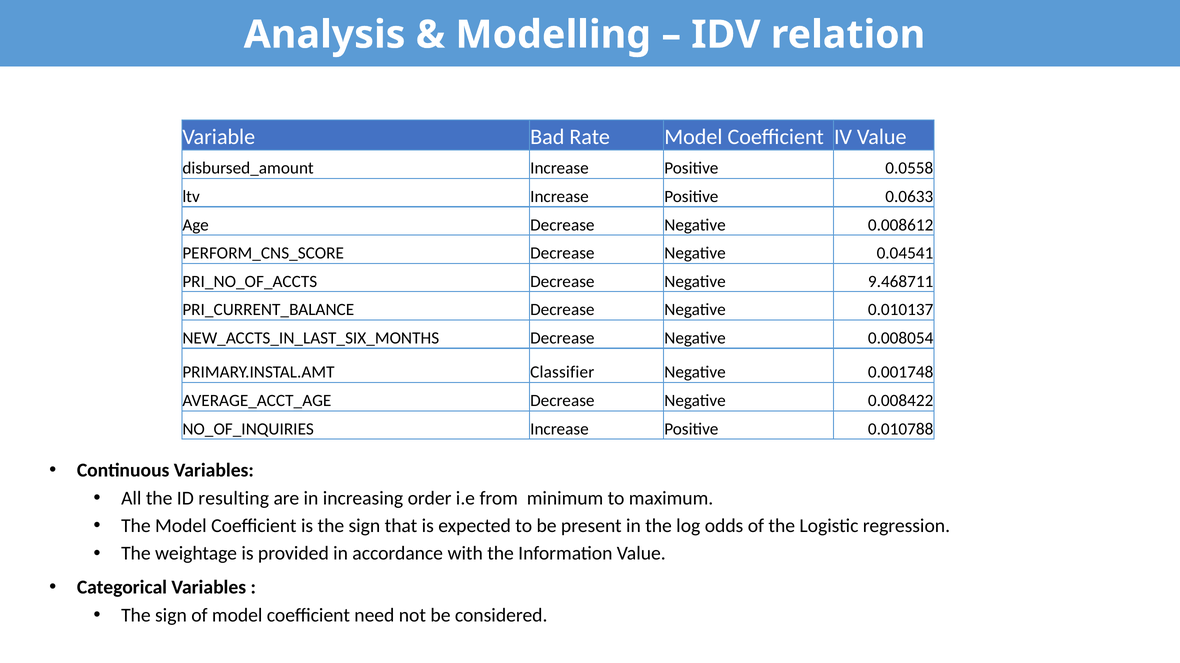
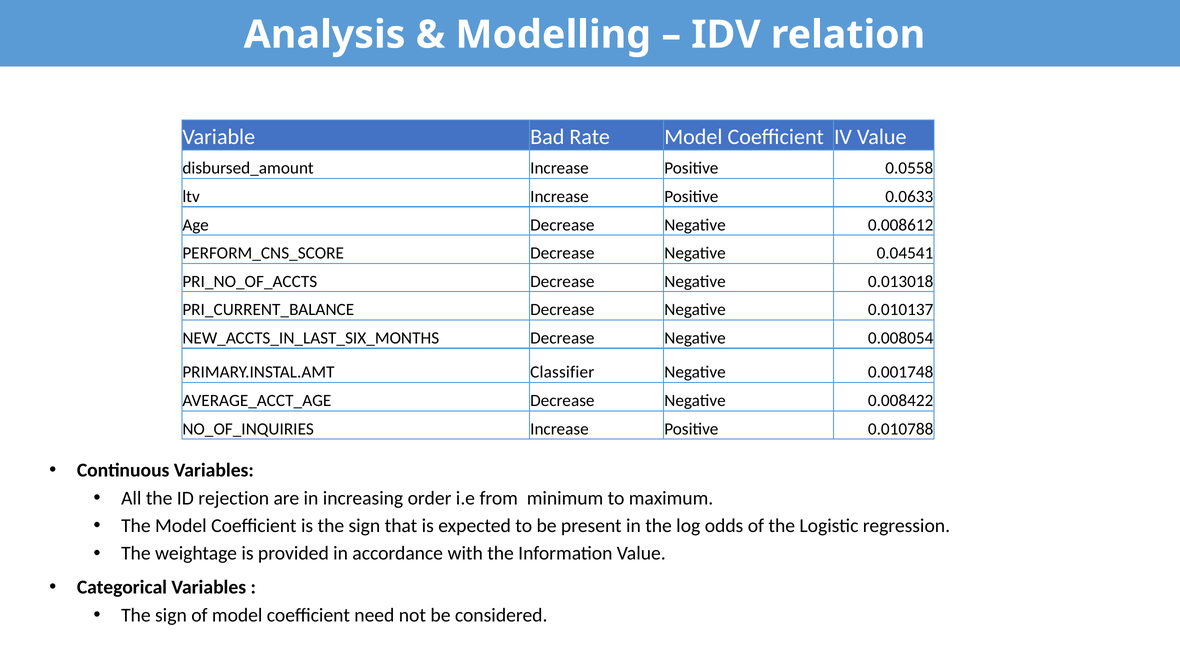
9.468711: 9.468711 -> 0.013018
resulting: resulting -> rejection
